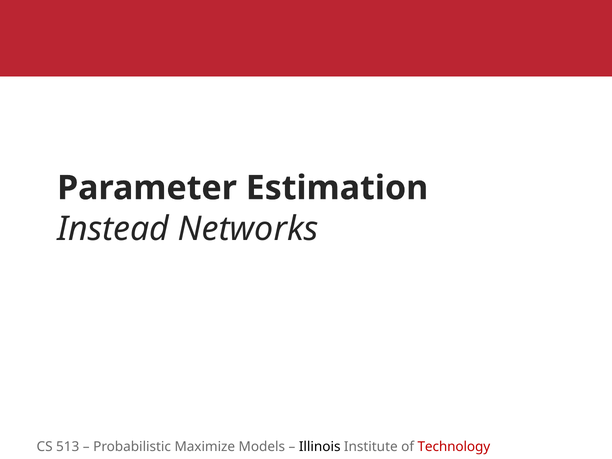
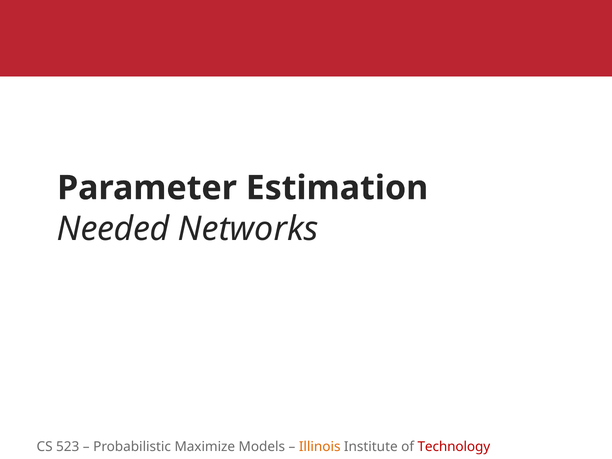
Instead: Instead -> Needed
513: 513 -> 523
Illinois colour: black -> orange
